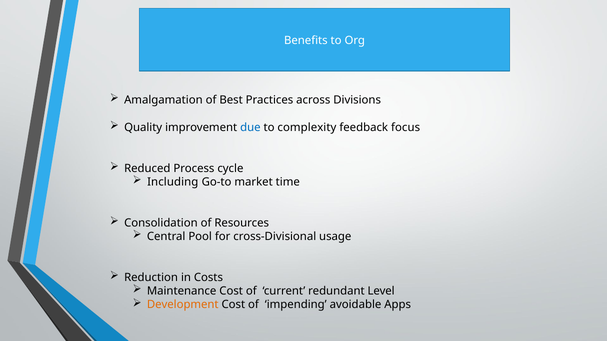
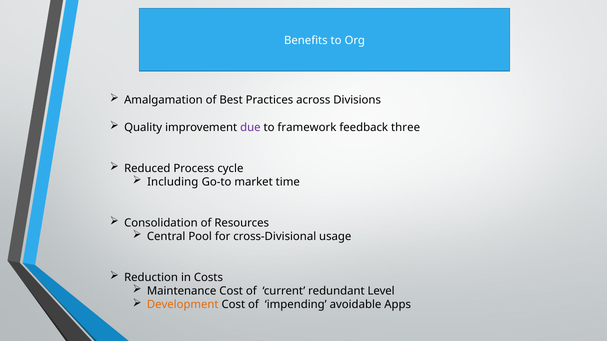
due colour: blue -> purple
complexity: complexity -> framework
focus: focus -> three
